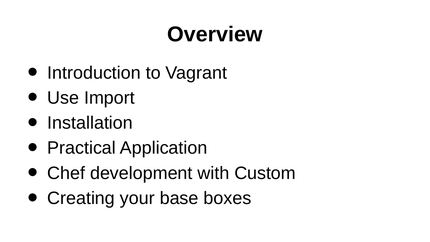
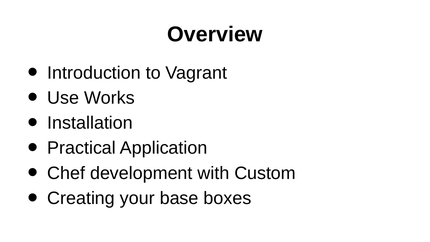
Import: Import -> Works
